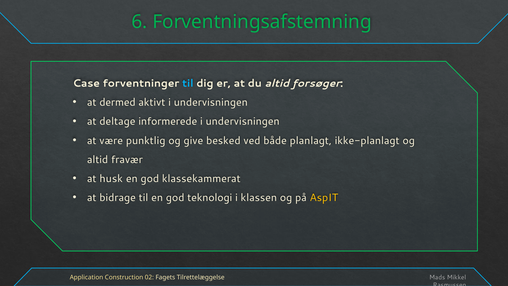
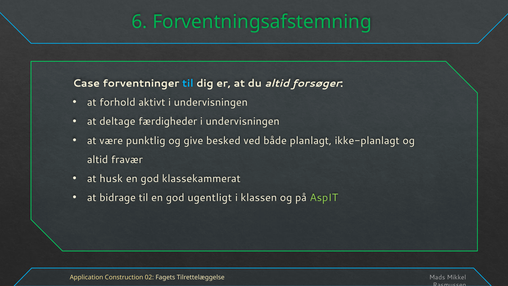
dermed: dermed -> forhold
informerede: informerede -> færdigheder
teknologi: teknologi -> ugentligt
AspIT colour: yellow -> light green
